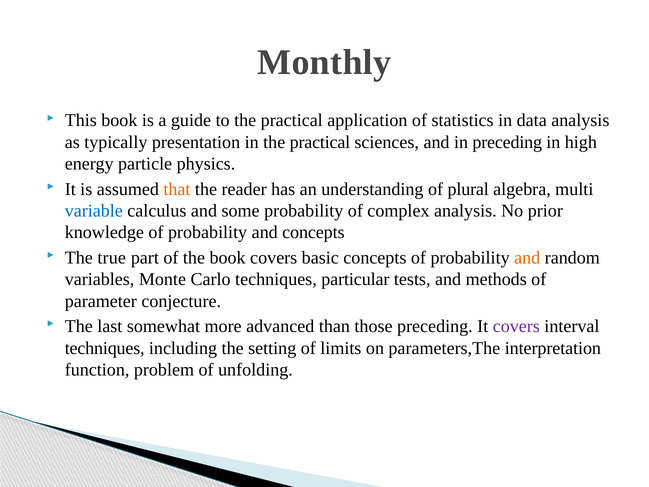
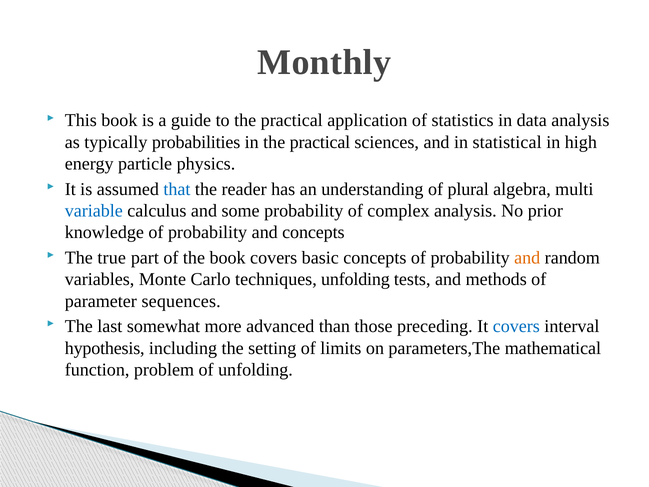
presentation: presentation -> probabilities
in preceding: preceding -> statistical
that colour: orange -> blue
techniques particular: particular -> unfolding
conjecture: conjecture -> sequences
covers at (516, 326) colour: purple -> blue
techniques at (105, 348): techniques -> hypothesis
interpretation: interpretation -> mathematical
